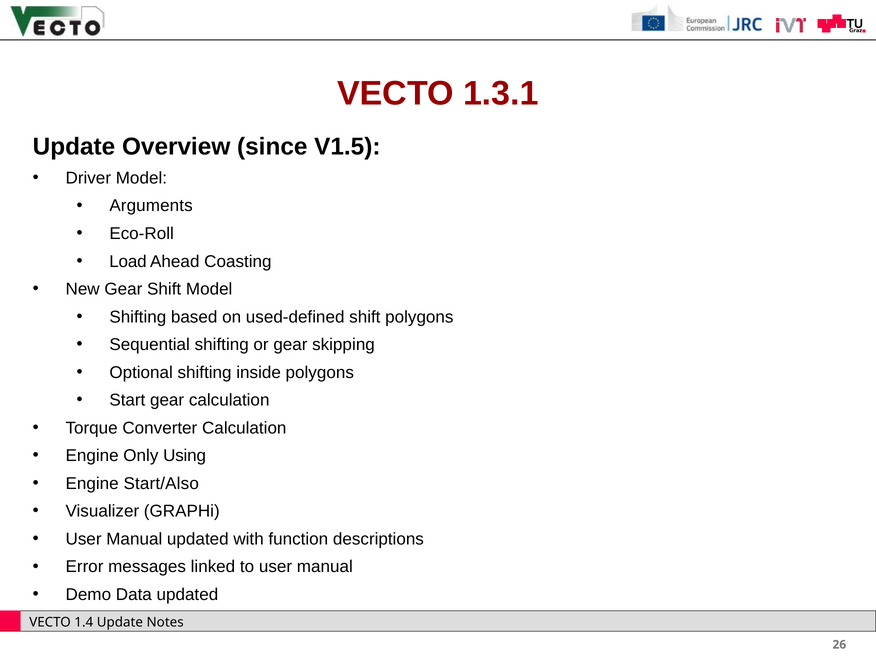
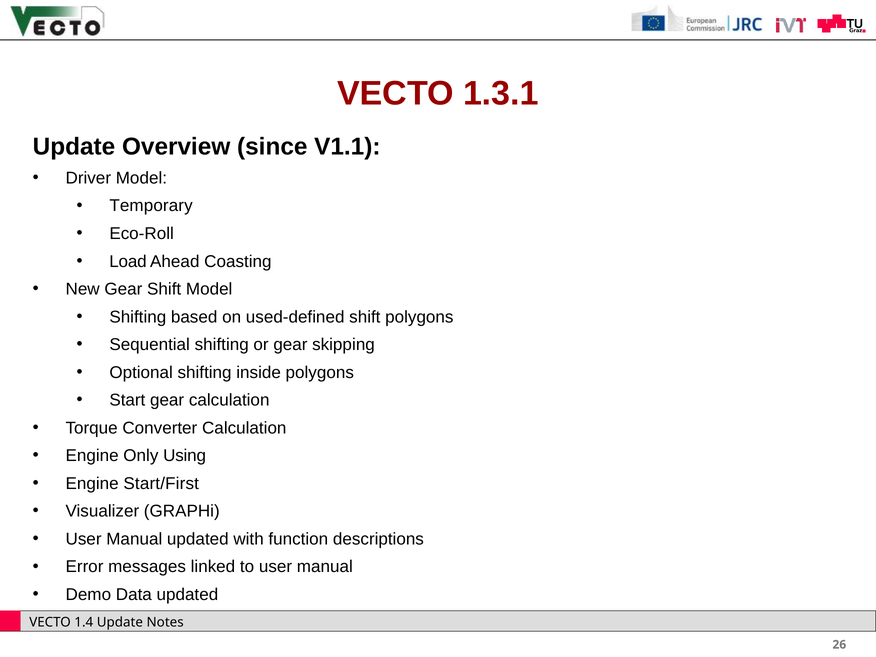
V1.5: V1.5 -> V1.1
Arguments: Arguments -> Temporary
Start/Also: Start/Also -> Start/First
